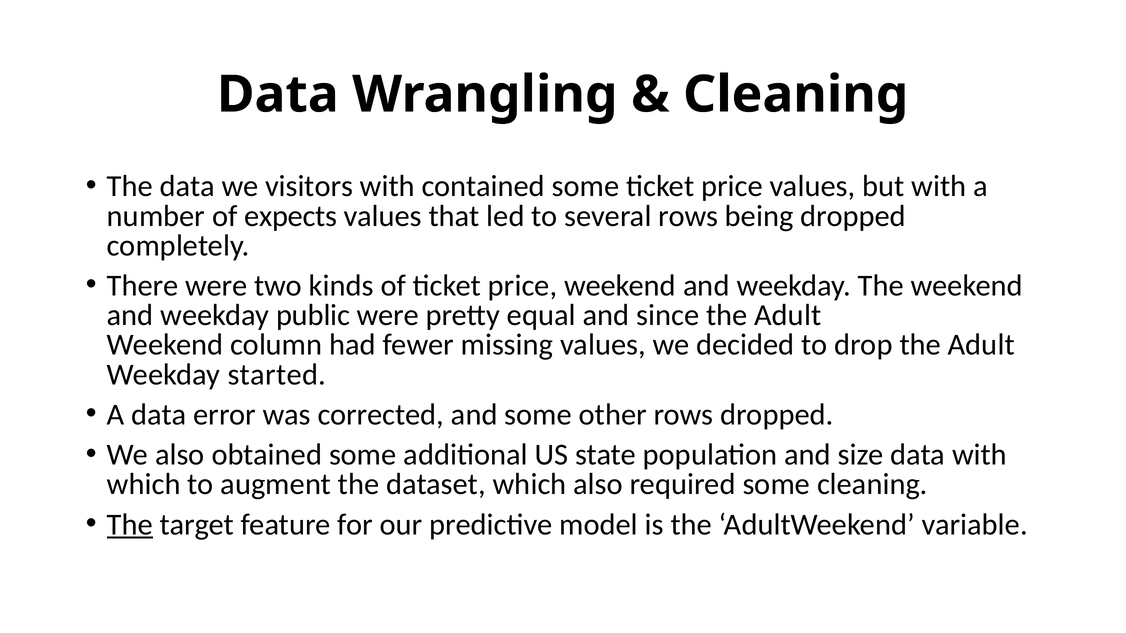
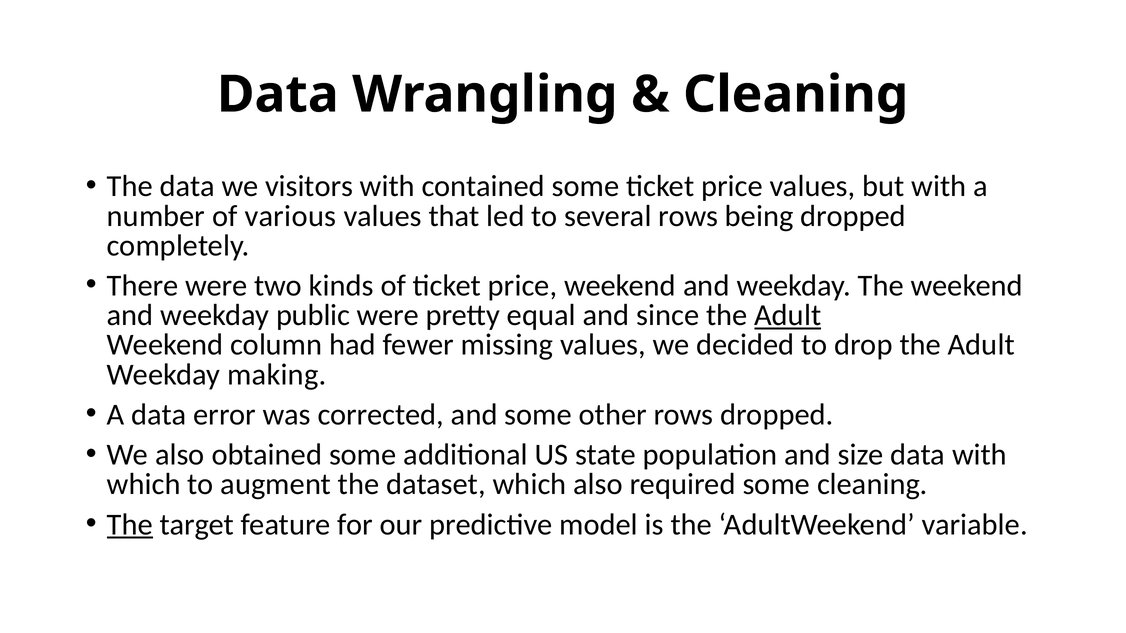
expects: expects -> various
Adult at (788, 316) underline: none -> present
started: started -> making
